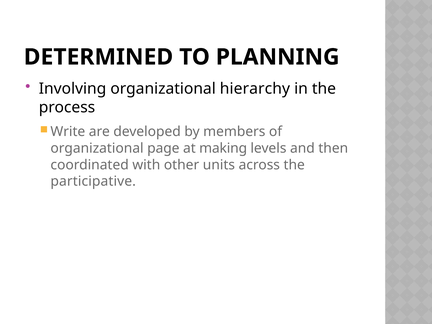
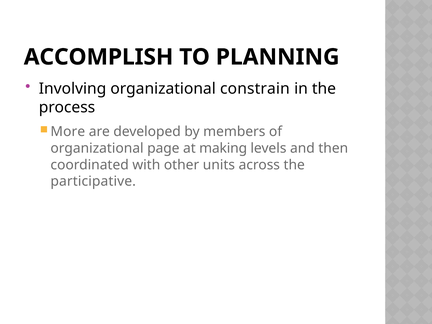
DETERMINED: DETERMINED -> ACCOMPLISH
hierarchy: hierarchy -> constrain
Write: Write -> More
